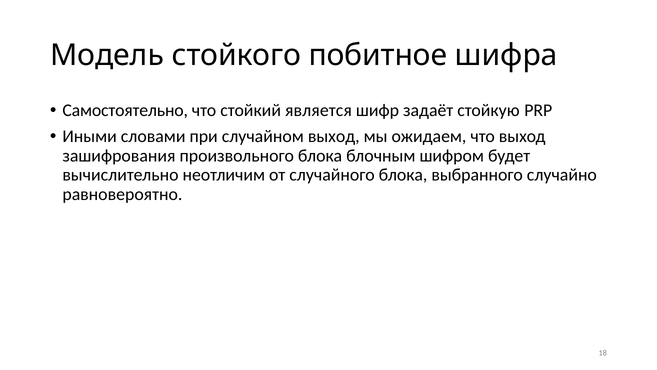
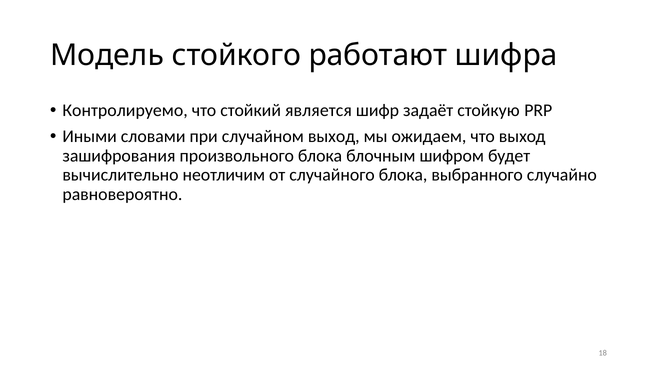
побитное: побитное -> работают
Самостоятельно: Самостоятельно -> Контролируемо
